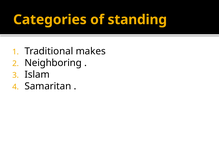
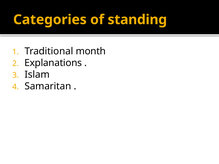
makes: makes -> month
Neighboring: Neighboring -> Explanations
